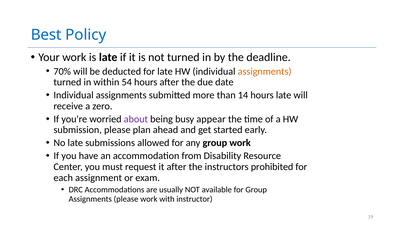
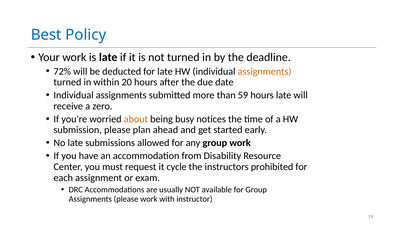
70%: 70% -> 72%
54: 54 -> 20
14: 14 -> 59
about colour: purple -> orange
appear: appear -> notices
it after: after -> cycle
